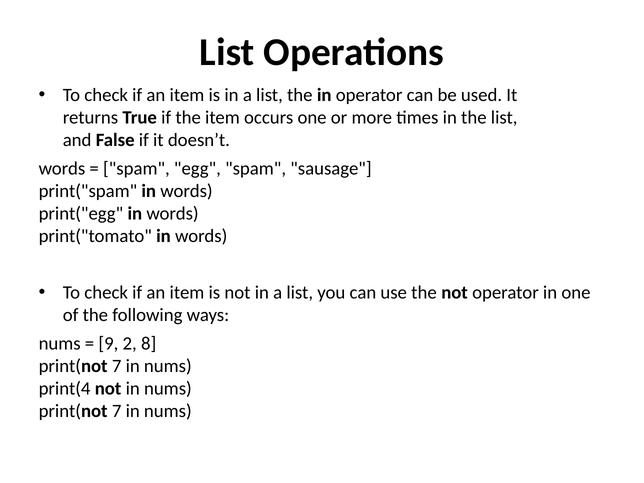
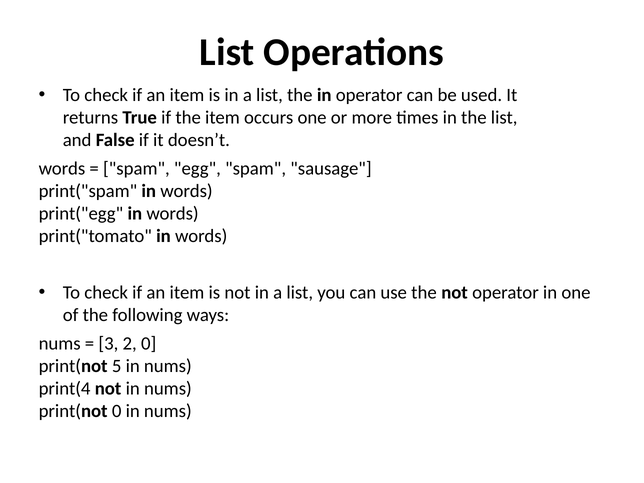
9: 9 -> 3
2 8: 8 -> 0
7 at (117, 366): 7 -> 5
7 at (117, 411): 7 -> 0
